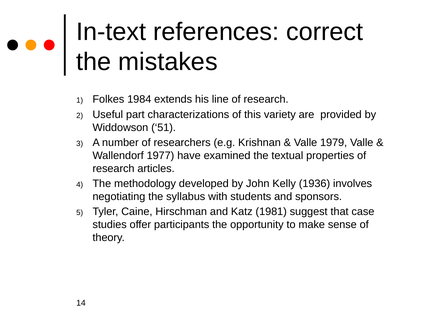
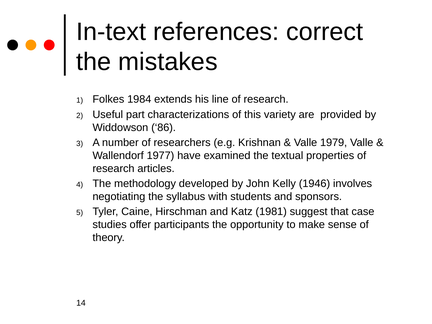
51: 51 -> 86
1936: 1936 -> 1946
